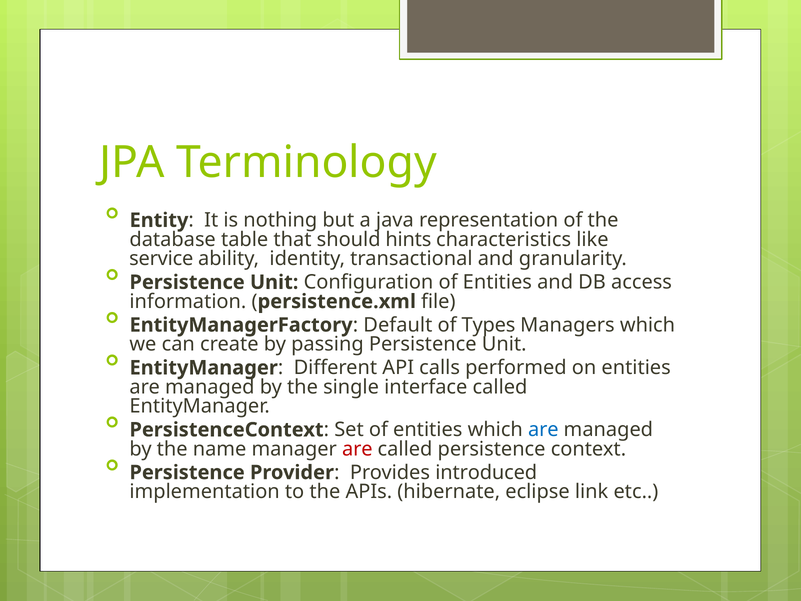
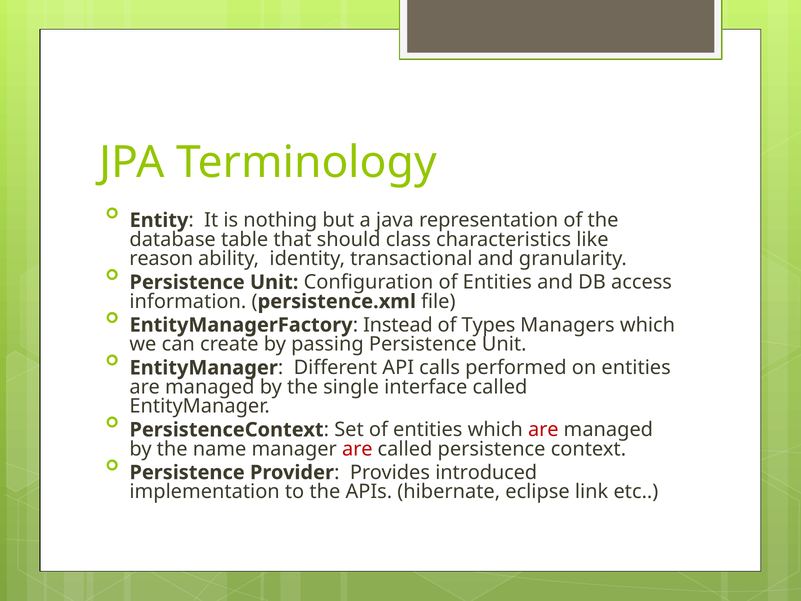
hints: hints -> class
service: service -> reason
Default: Default -> Instead
are at (543, 430) colour: blue -> red
